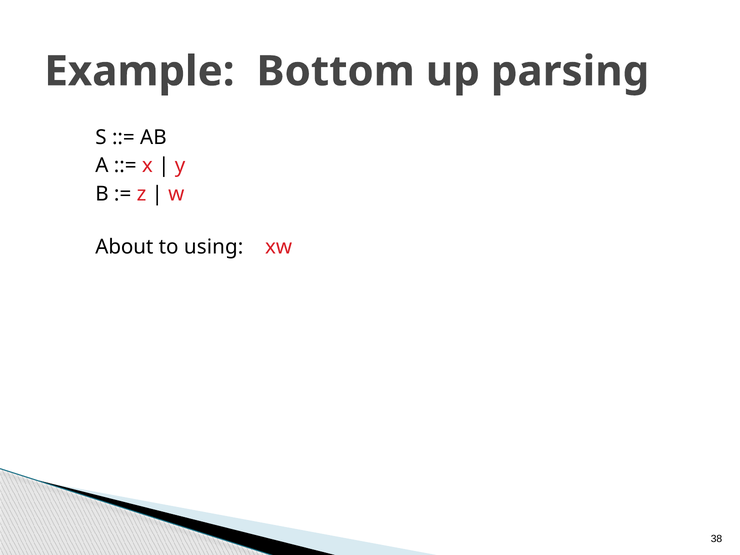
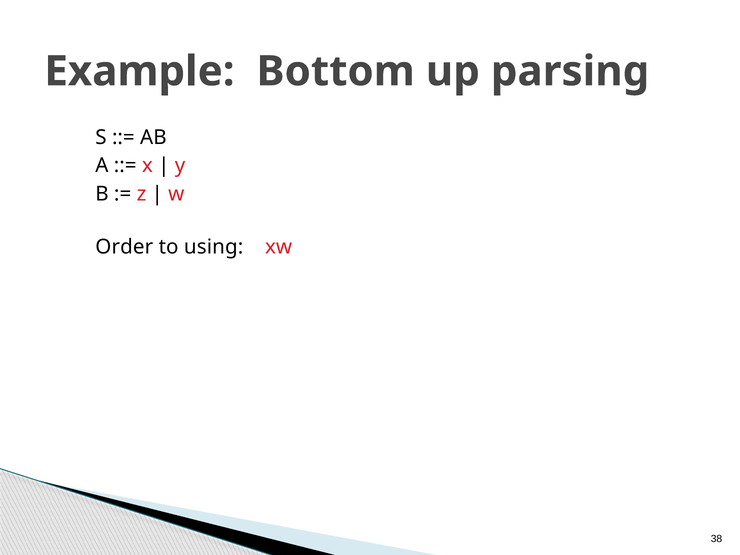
About: About -> Order
